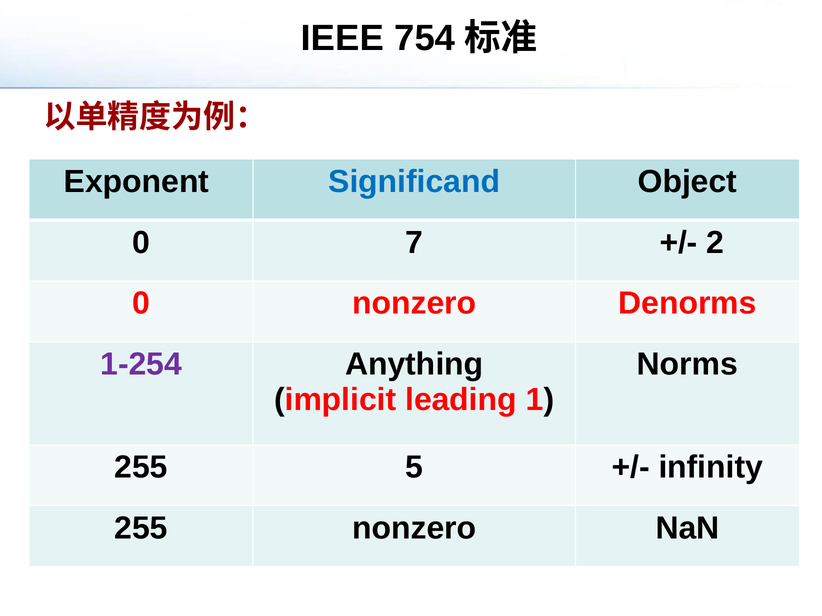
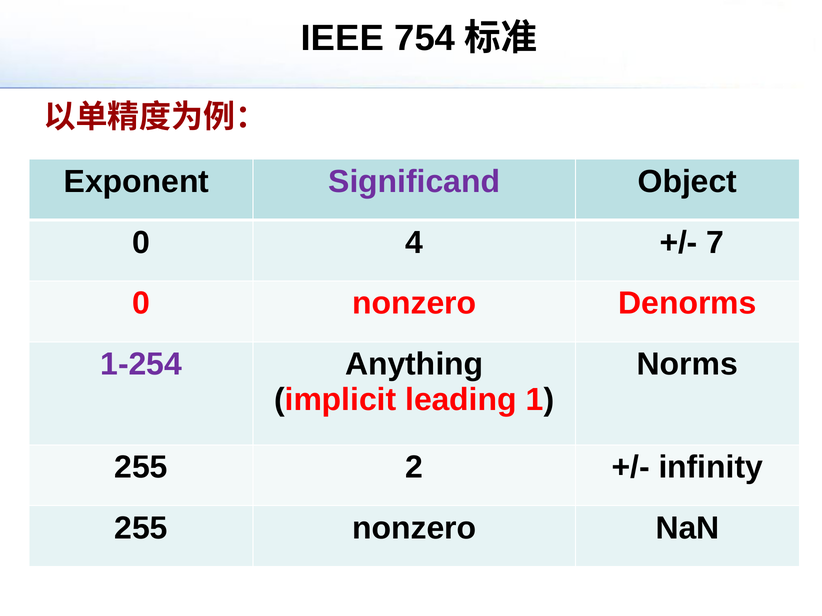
Significand colour: blue -> purple
7: 7 -> 4
2: 2 -> 7
5: 5 -> 2
